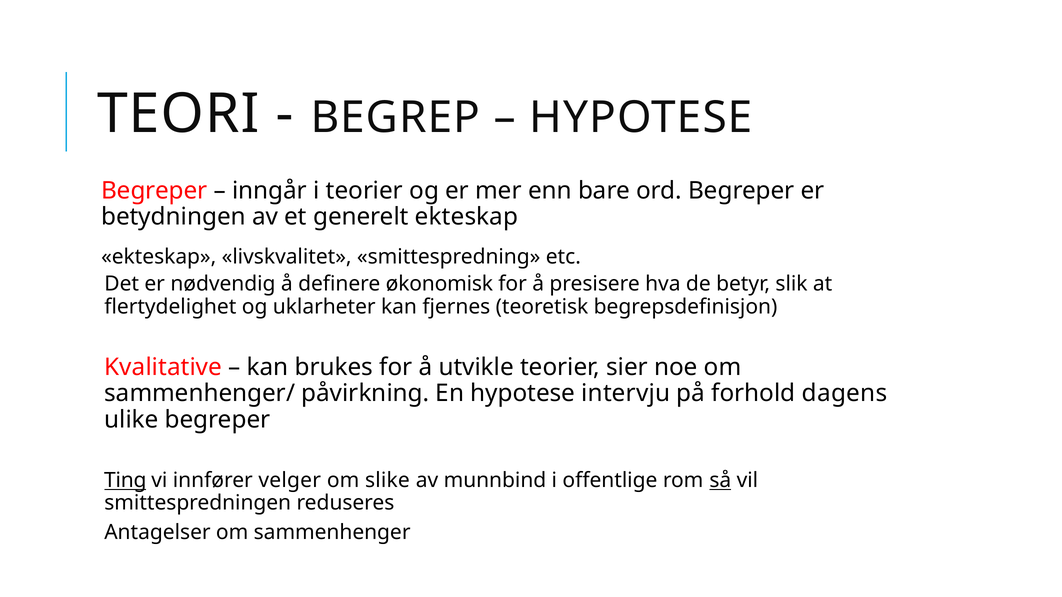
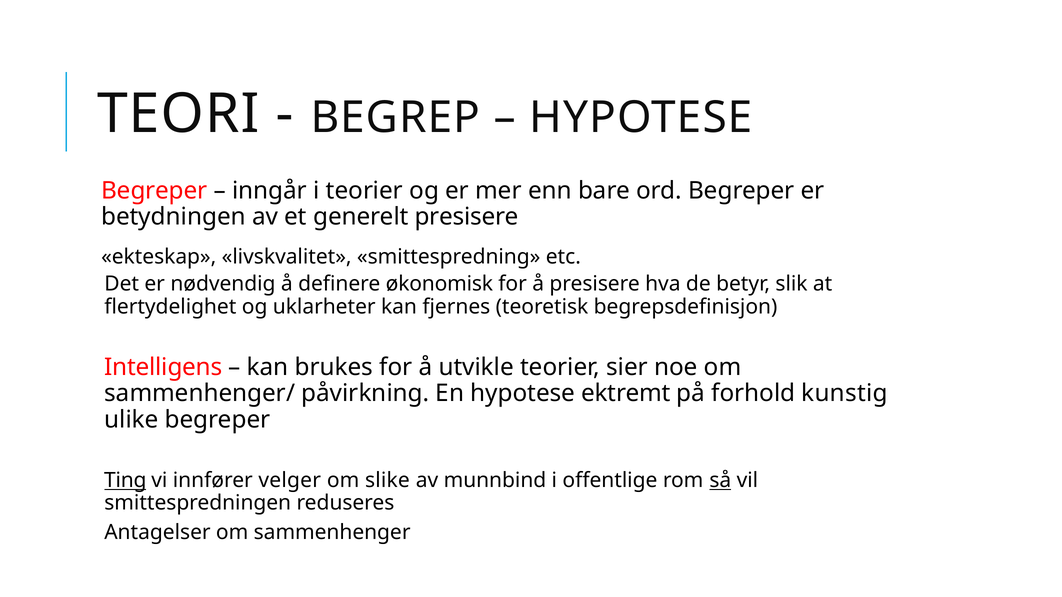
generelt ekteskap: ekteskap -> presisere
Kvalitative: Kvalitative -> Intelligens
intervju: intervju -> ektremt
dagens: dagens -> kunstig
